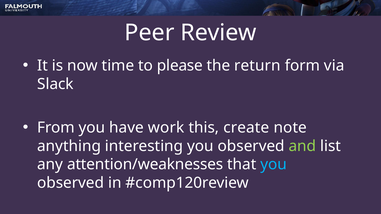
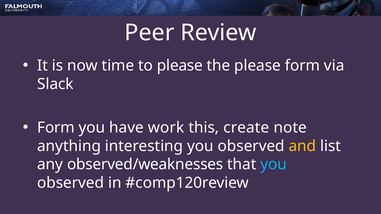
the return: return -> please
From at (56, 128): From -> Form
and colour: light green -> yellow
attention/weaknesses: attention/weaknesses -> observed/weaknesses
